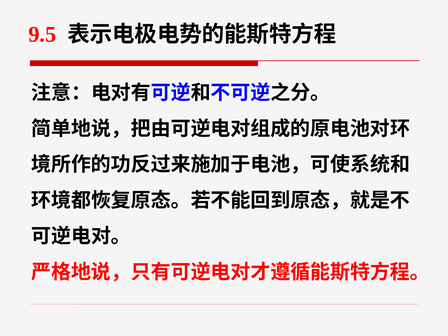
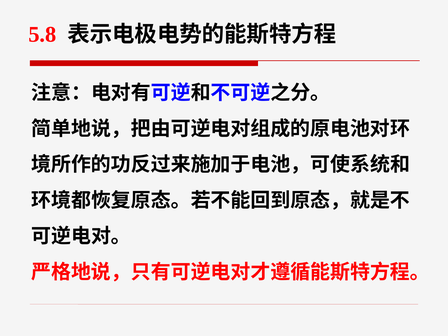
9.5: 9.5 -> 5.8
